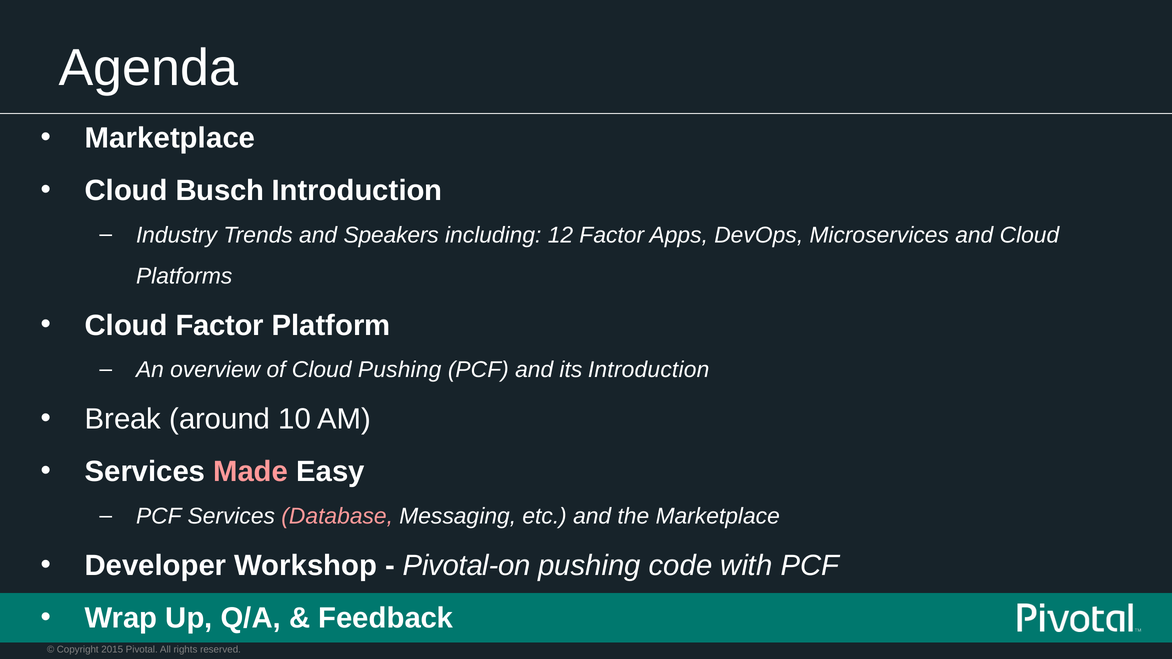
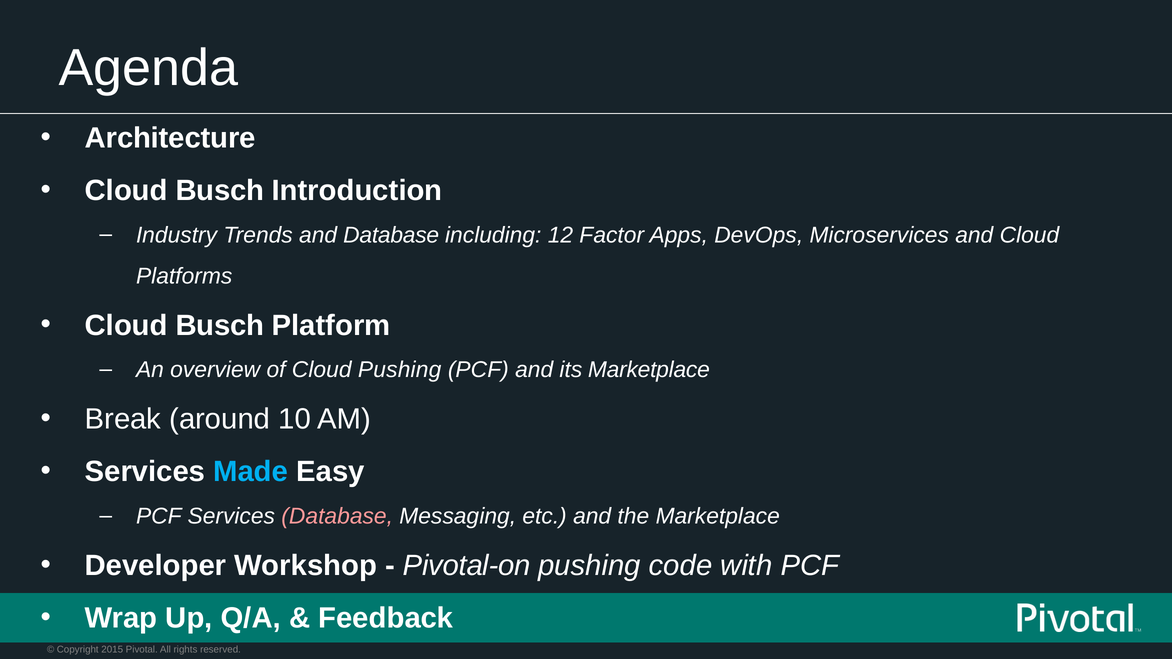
Marketplace at (170, 138): Marketplace -> Architecture
and Speakers: Speakers -> Database
Factor at (220, 326): Factor -> Busch
its Introduction: Introduction -> Marketplace
Made colour: pink -> light blue
